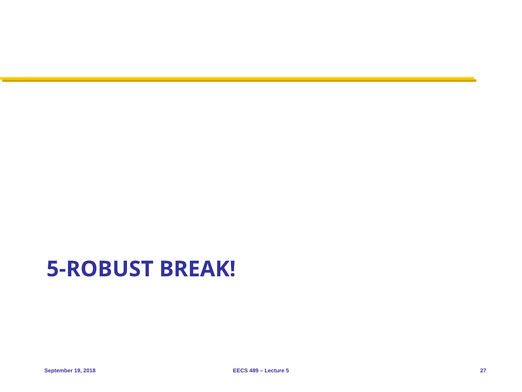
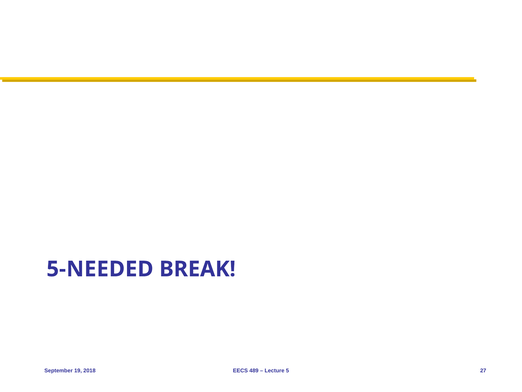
5-ROBUST: 5-ROBUST -> 5-NEEDED
